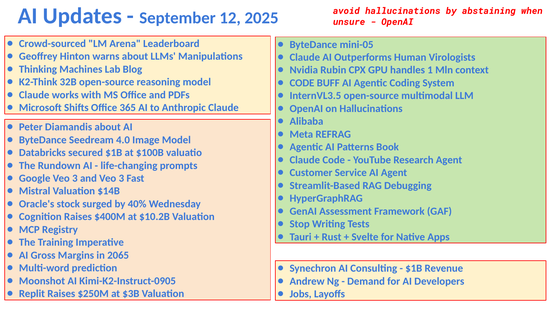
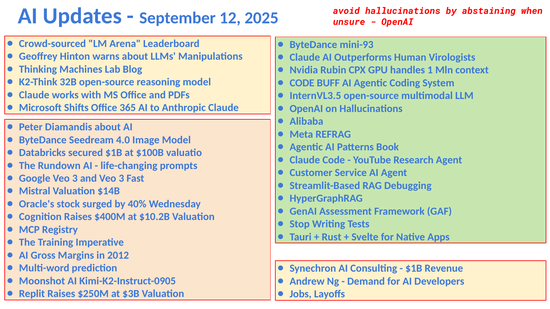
mini-05: mini-05 -> mini-93
2065: 2065 -> 2012
